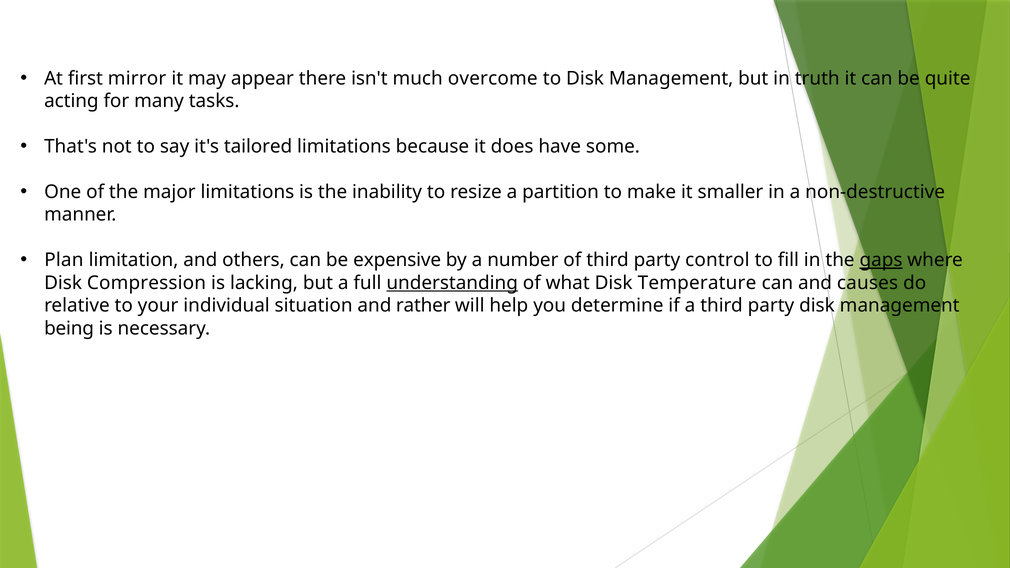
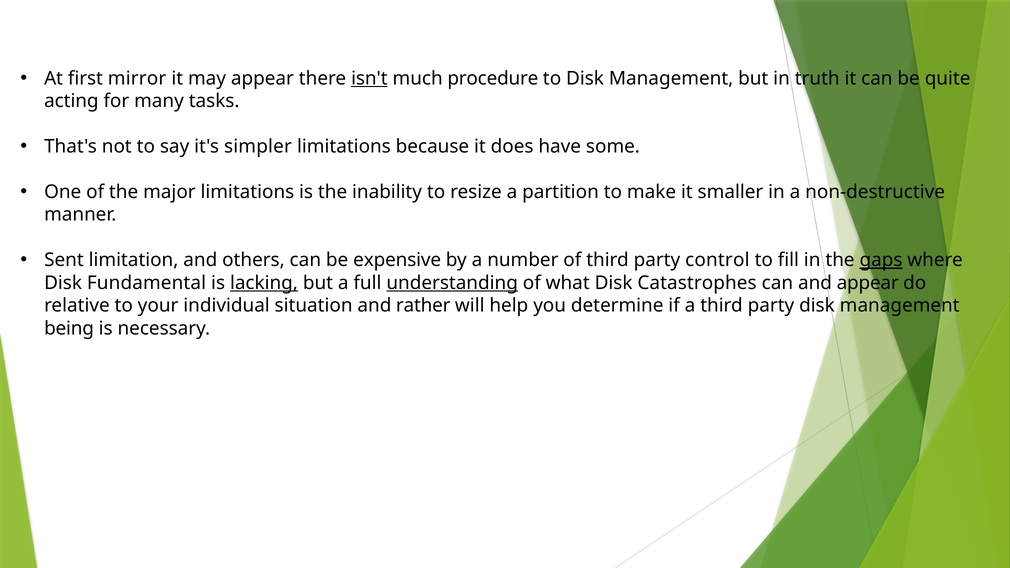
isn't underline: none -> present
overcome: overcome -> procedure
tailored: tailored -> simpler
Plan: Plan -> Sent
Compression: Compression -> Fundamental
lacking underline: none -> present
Temperature: Temperature -> Catastrophes
and causes: causes -> appear
